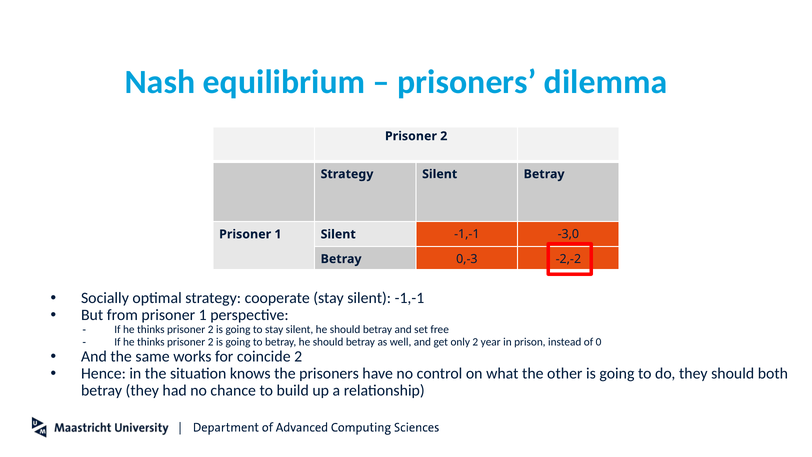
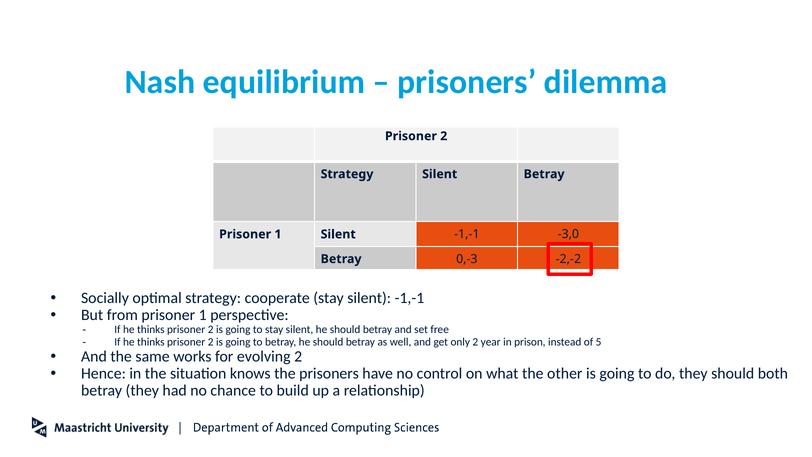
0: 0 -> 5
coincide: coincide -> evolving
